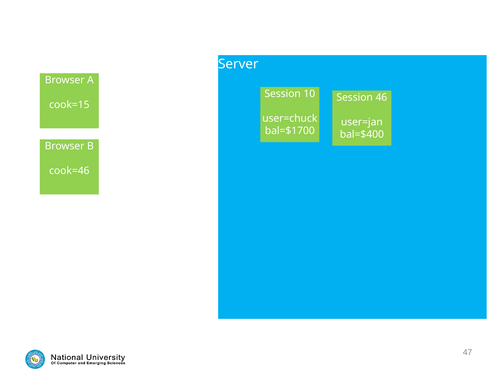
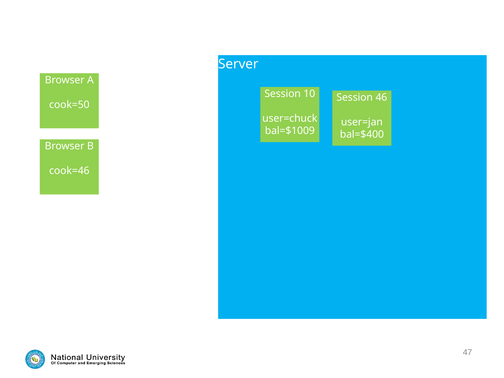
cook=15: cook=15 -> cook=50
bal=$1700: bal=$1700 -> bal=$1009
